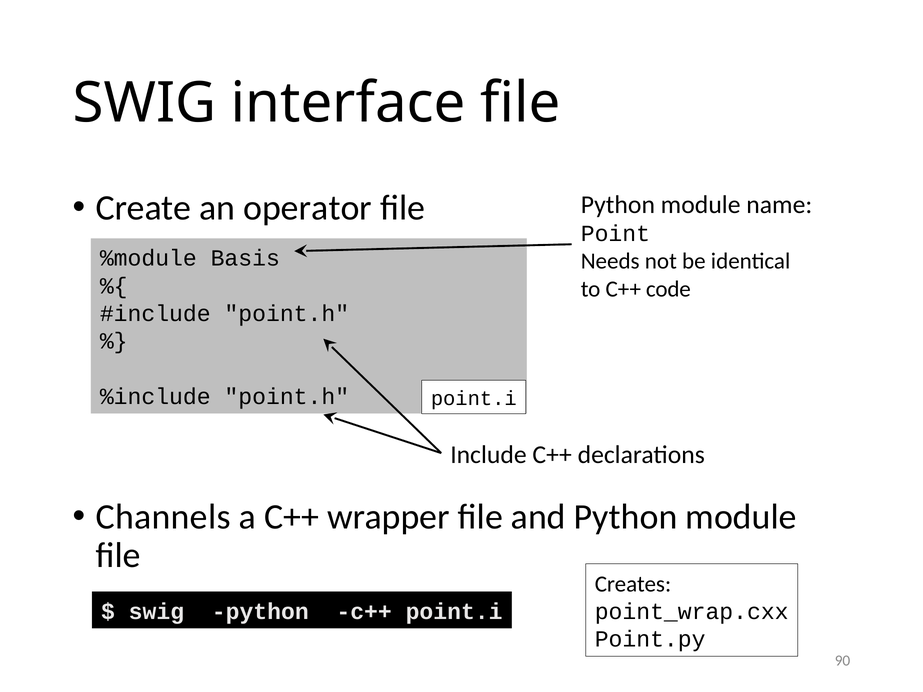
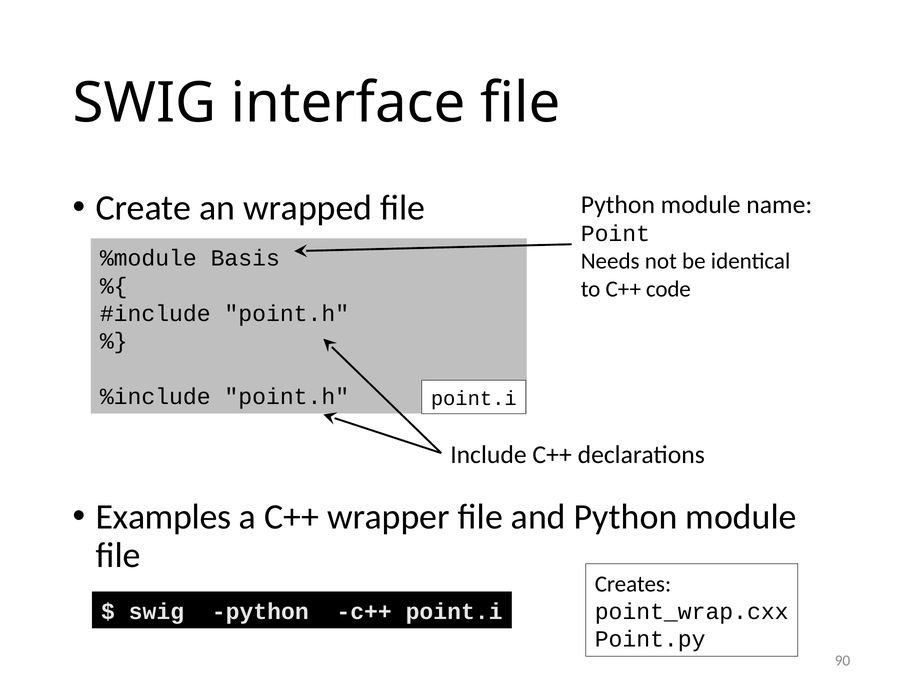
operator: operator -> wrapped
Channels: Channels -> Examples
